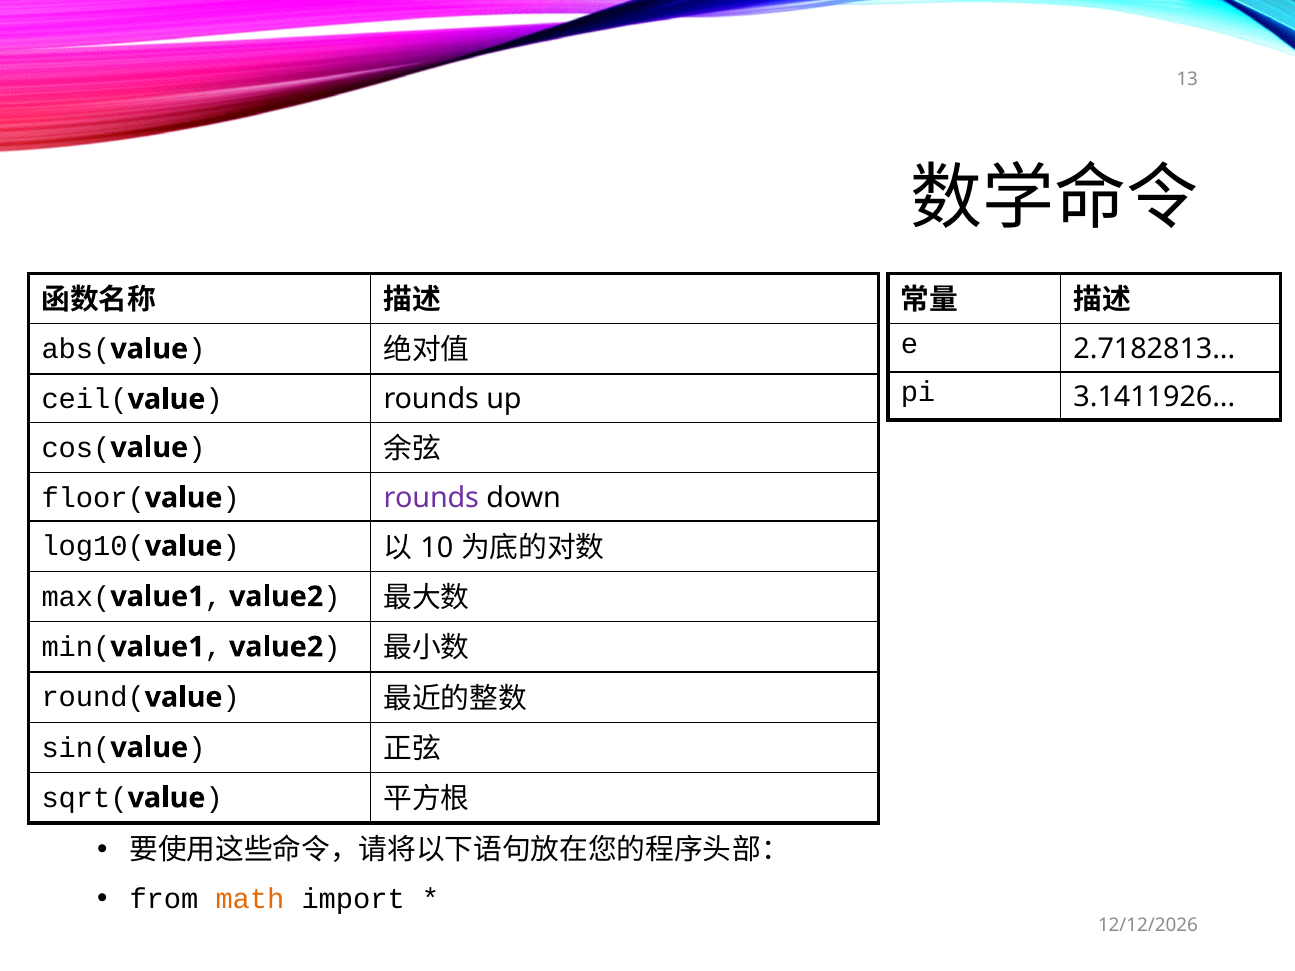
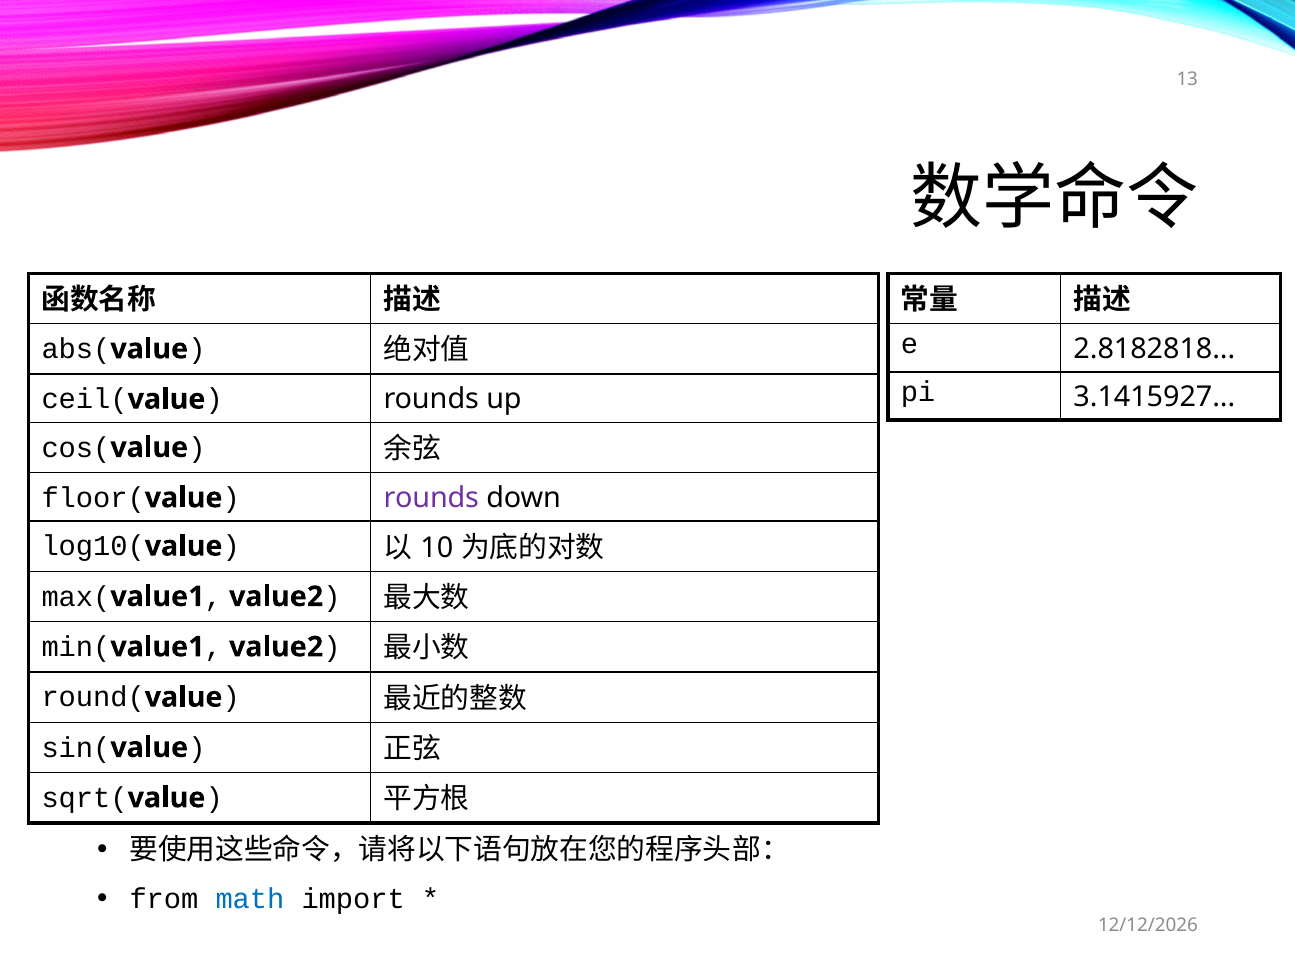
2.7182813: 2.7182813 -> 2.8182818
3.1411926: 3.1411926 -> 3.1415927
math colour: orange -> blue
